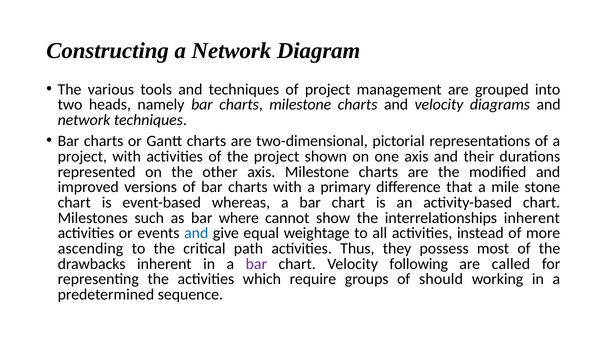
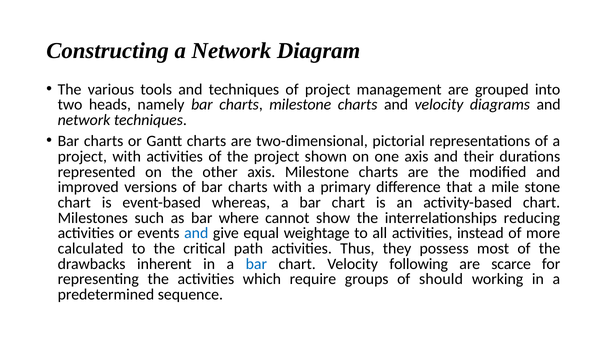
interrelationships inherent: inherent -> reducing
ascending: ascending -> calculated
bar at (256, 264) colour: purple -> blue
called: called -> scarce
